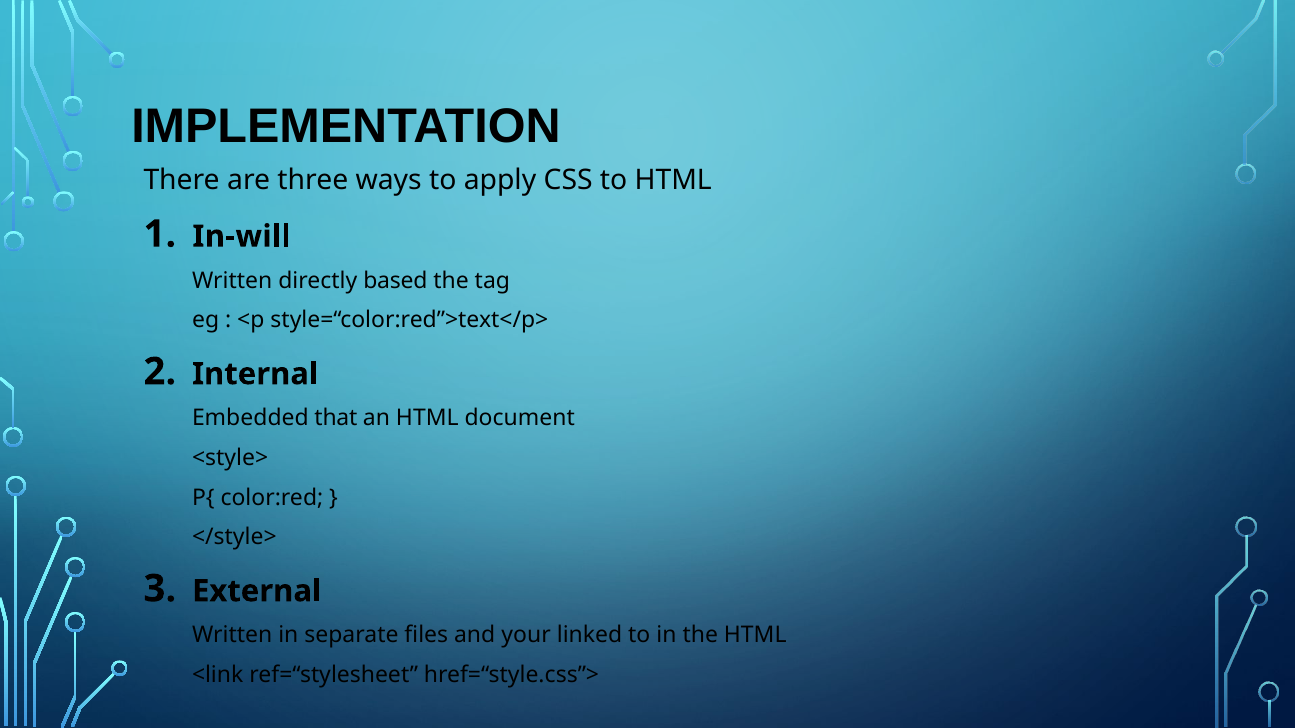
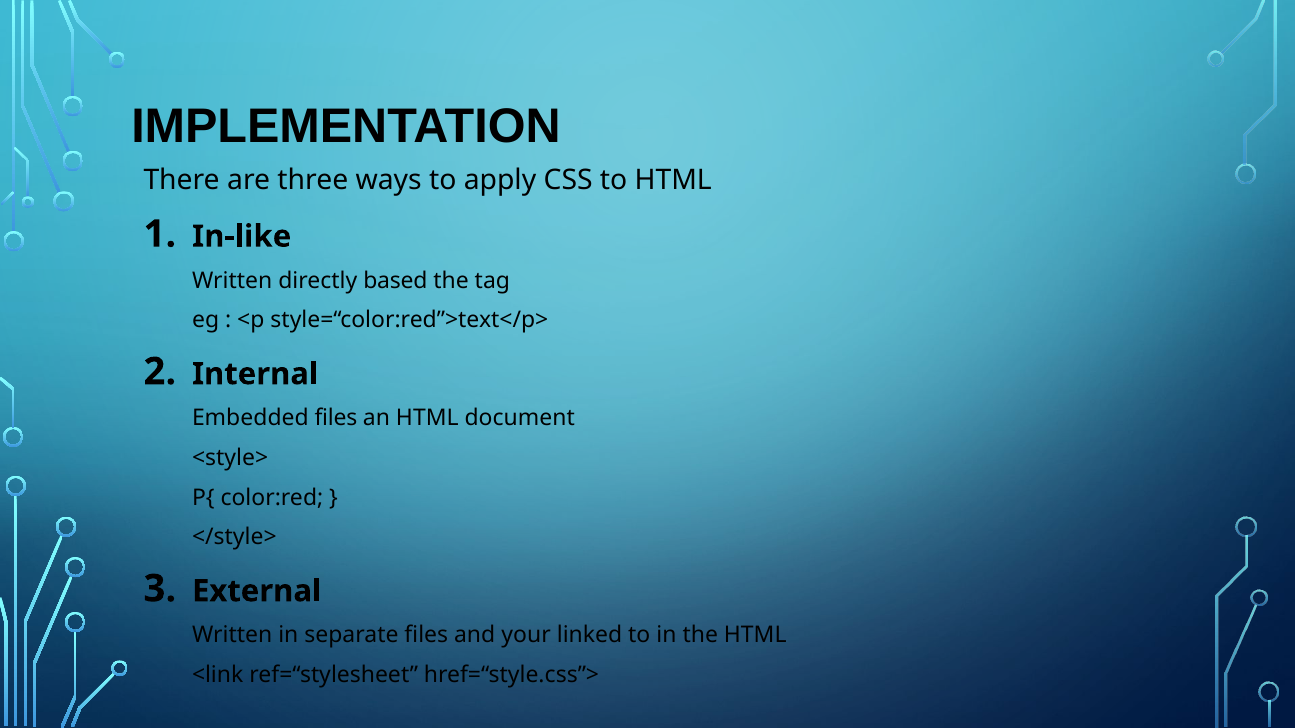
In-will: In-will -> In-like
Embedded that: that -> files
